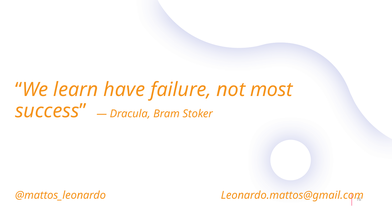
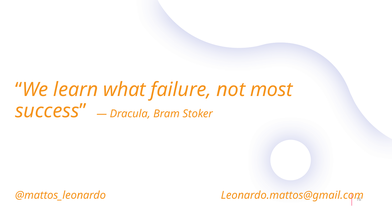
have: have -> what
